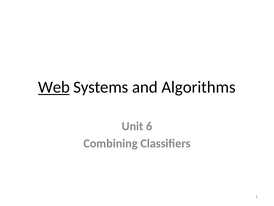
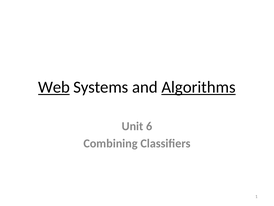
Algorithms underline: none -> present
